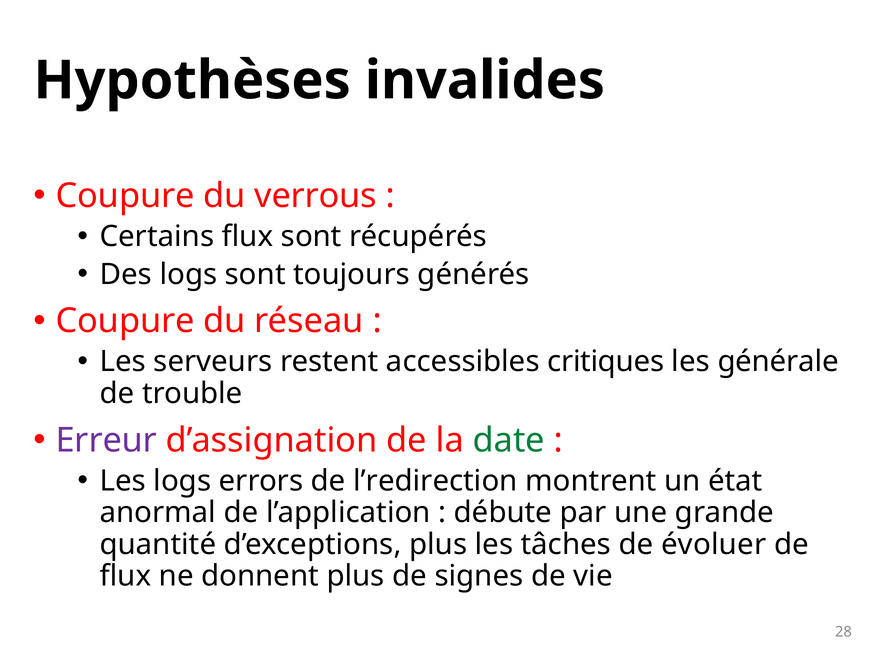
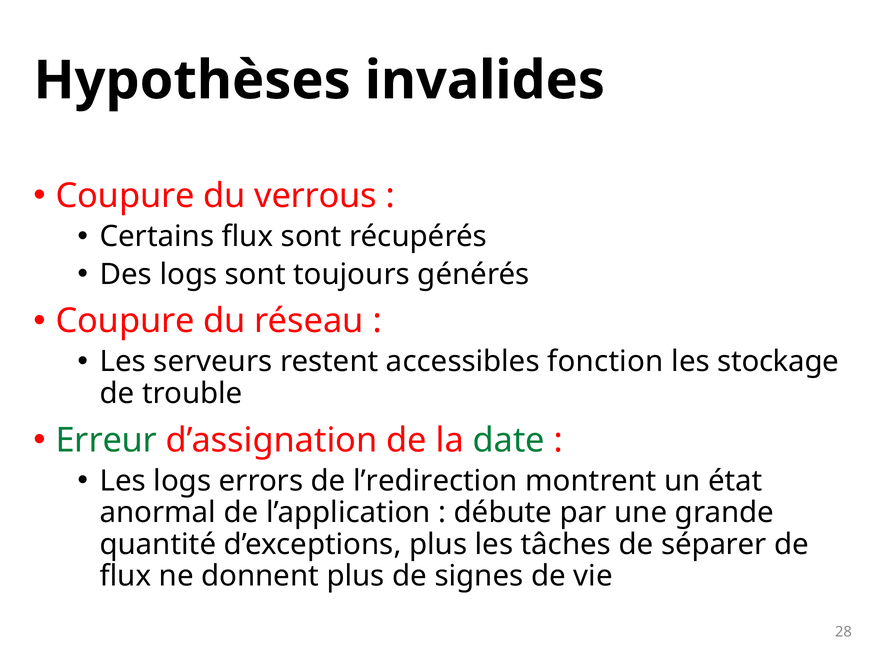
critiques: critiques -> fonction
générale: générale -> stockage
Erreur colour: purple -> green
évoluer: évoluer -> séparer
